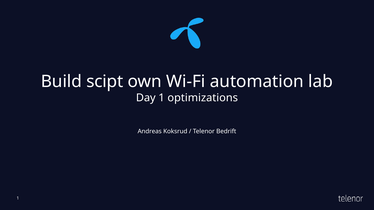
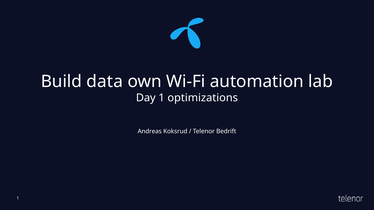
scipt: scipt -> data
